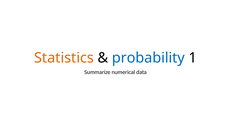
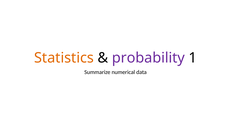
probability colour: blue -> purple
